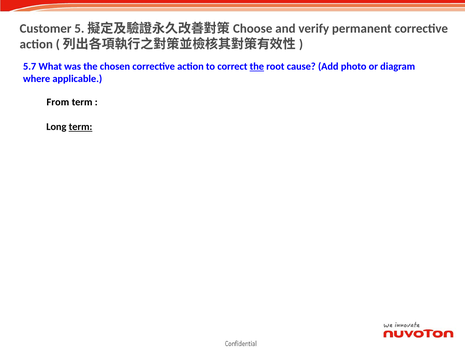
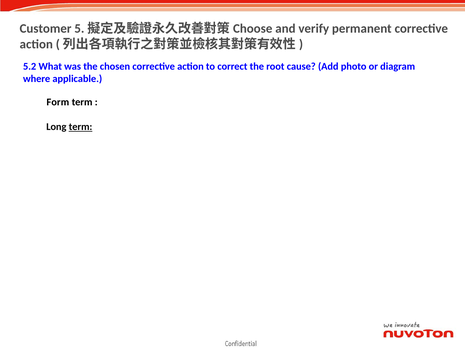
5.7: 5.7 -> 5.2
the at (257, 66) underline: present -> none
From: From -> Form
